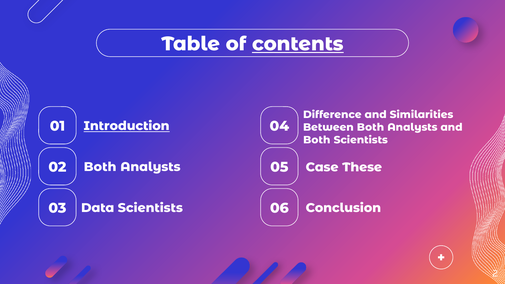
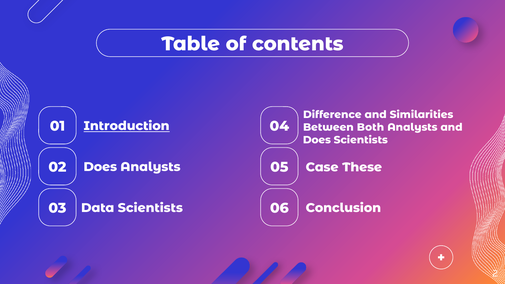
contents underline: present -> none
Both at (317, 140): Both -> Does
Both at (100, 167): Both -> Does
